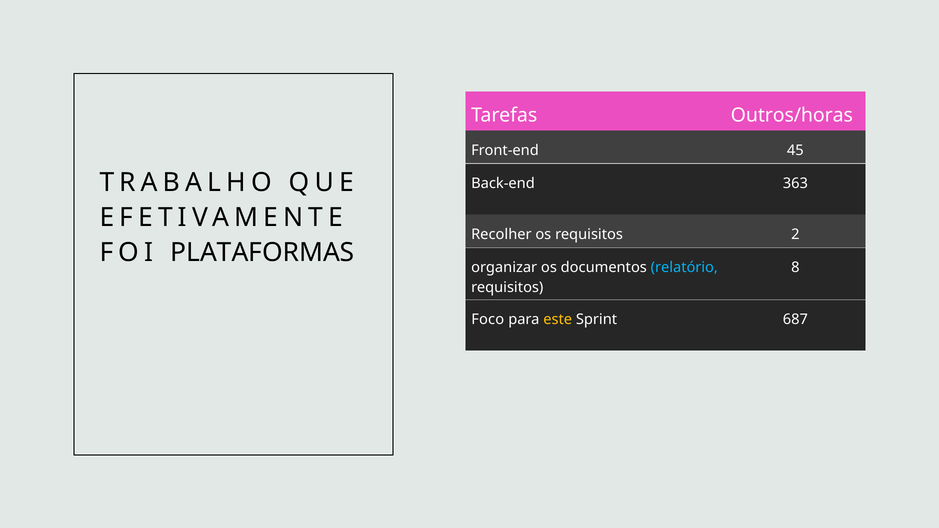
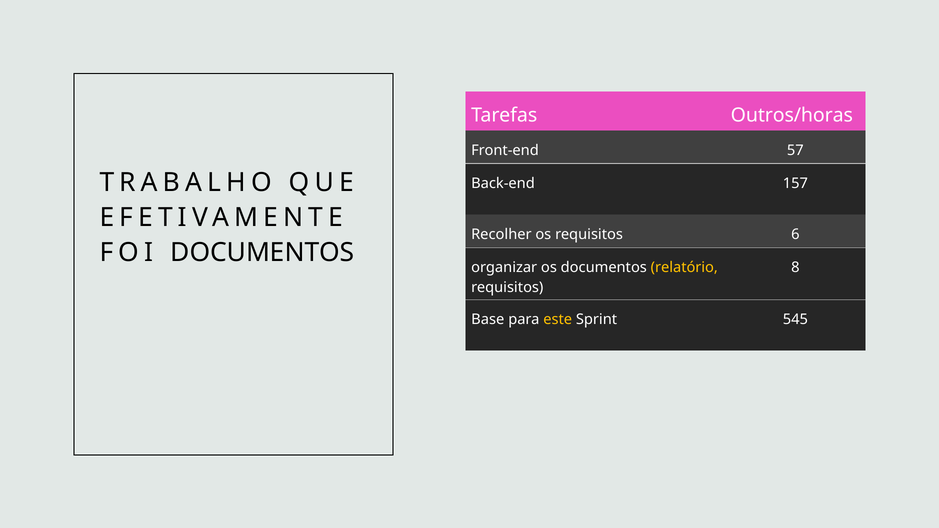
45: 45 -> 57
363: 363 -> 157
2: 2 -> 6
FOI PLATAFORMAS: PLATAFORMAS -> DOCUMENTOS
relatório colour: light blue -> yellow
Foco: Foco -> Base
687: 687 -> 545
